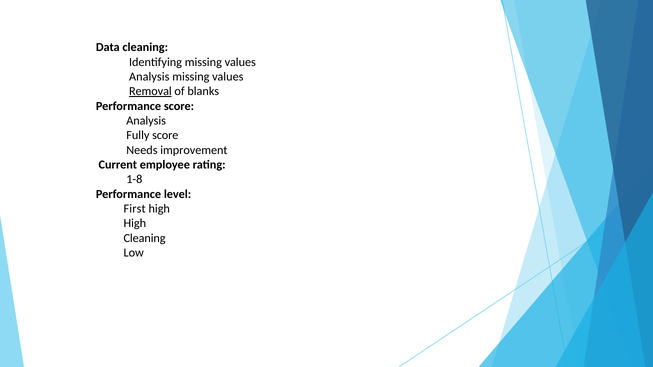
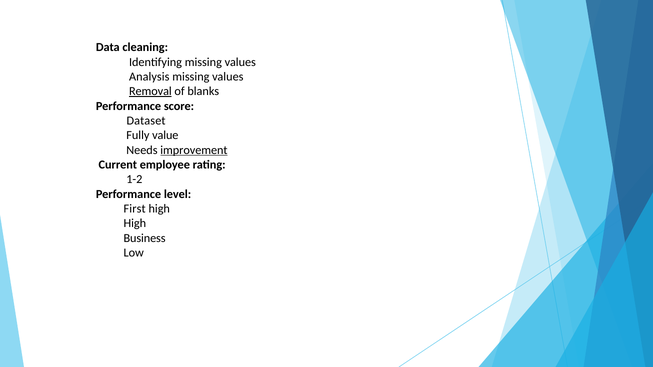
Analysis at (146, 121): Analysis -> Dataset
Fully score: score -> value
improvement underline: none -> present
1-8: 1-8 -> 1-2
Cleaning at (145, 238): Cleaning -> Business
